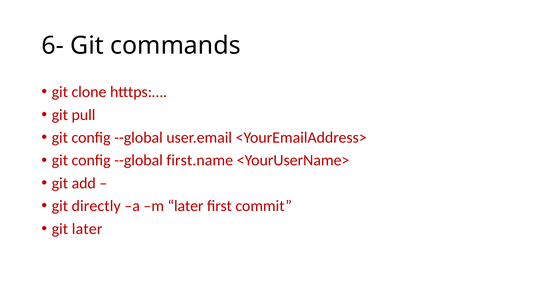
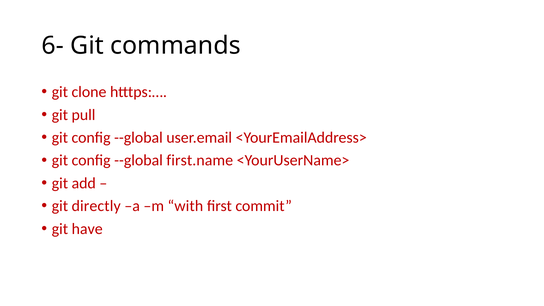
m later: later -> with
git later: later -> have
